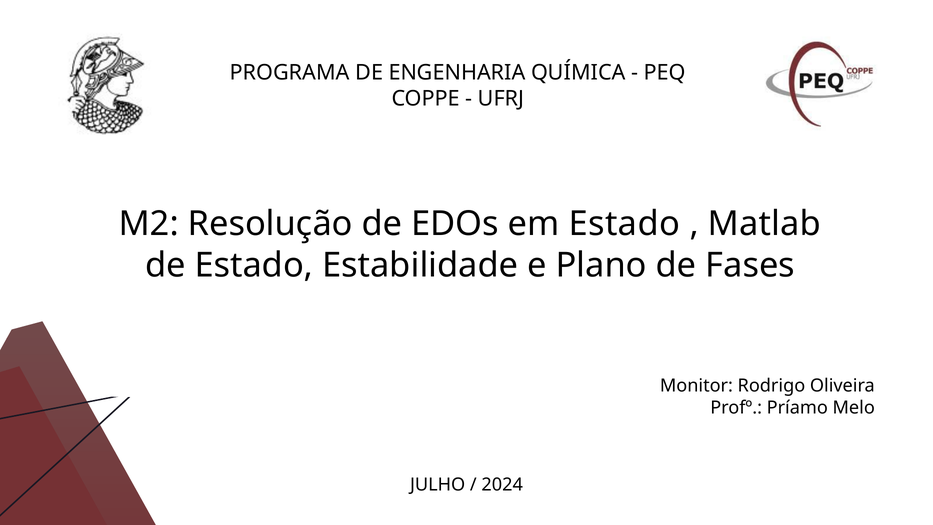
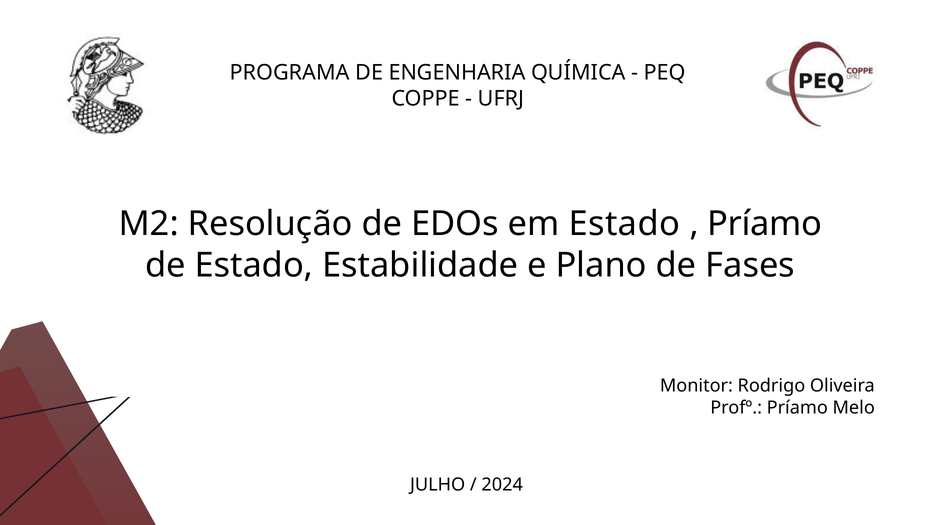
Matlab at (764, 224): Matlab -> Príamo
